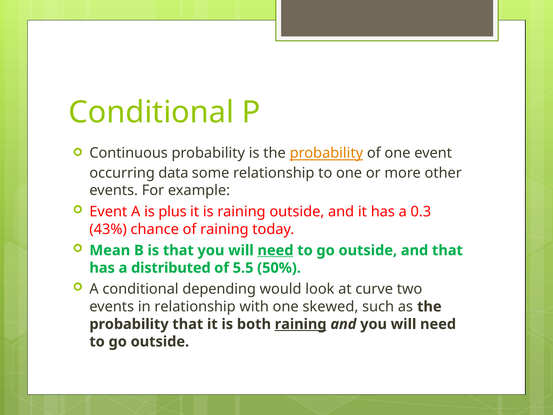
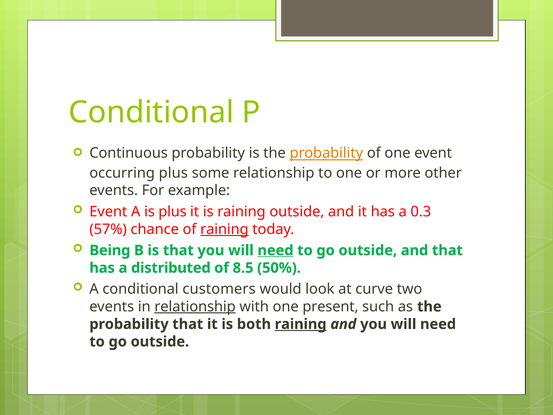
occurring data: data -> plus
43%: 43% -> 57%
raining at (224, 229) underline: none -> present
Mean: Mean -> Being
5.5: 5.5 -> 8.5
depending: depending -> customers
relationship at (195, 306) underline: none -> present
skewed: skewed -> present
